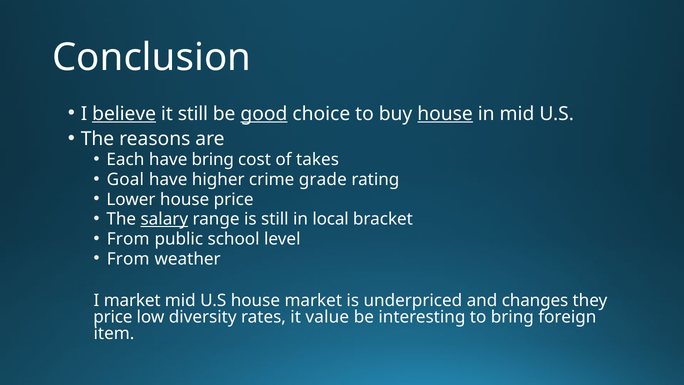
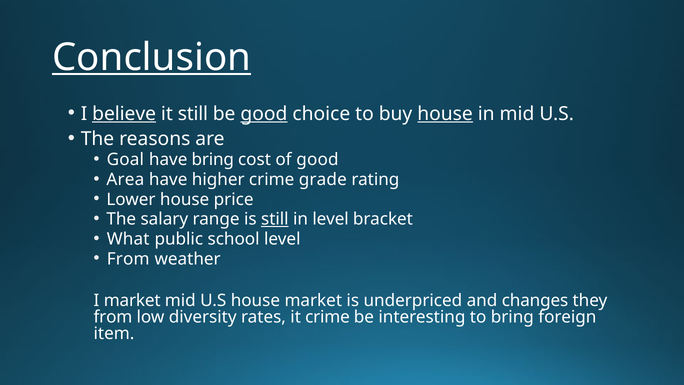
Conclusion underline: none -> present
Each: Each -> Goal
of takes: takes -> good
Goal: Goal -> Area
salary underline: present -> none
still at (275, 219) underline: none -> present
in local: local -> level
From at (128, 239): From -> What
price at (113, 317): price -> from
it value: value -> crime
